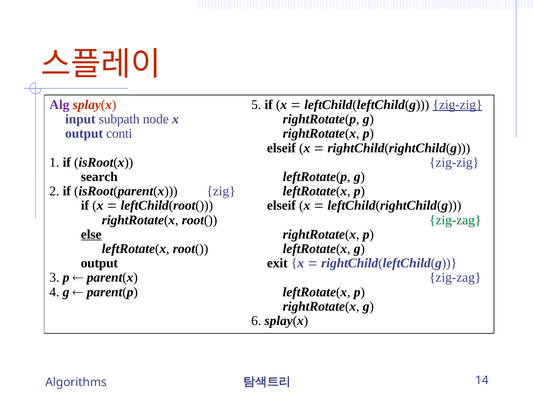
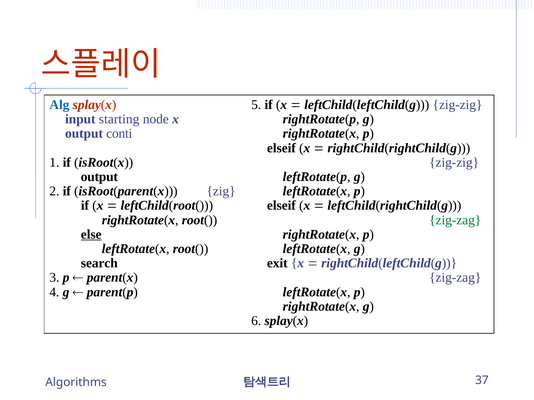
Alg colour: purple -> blue
zig-zig at (458, 105) underline: present -> none
subpath: subpath -> starting
search at (99, 177): search -> output
output at (99, 263): output -> search
14: 14 -> 37
